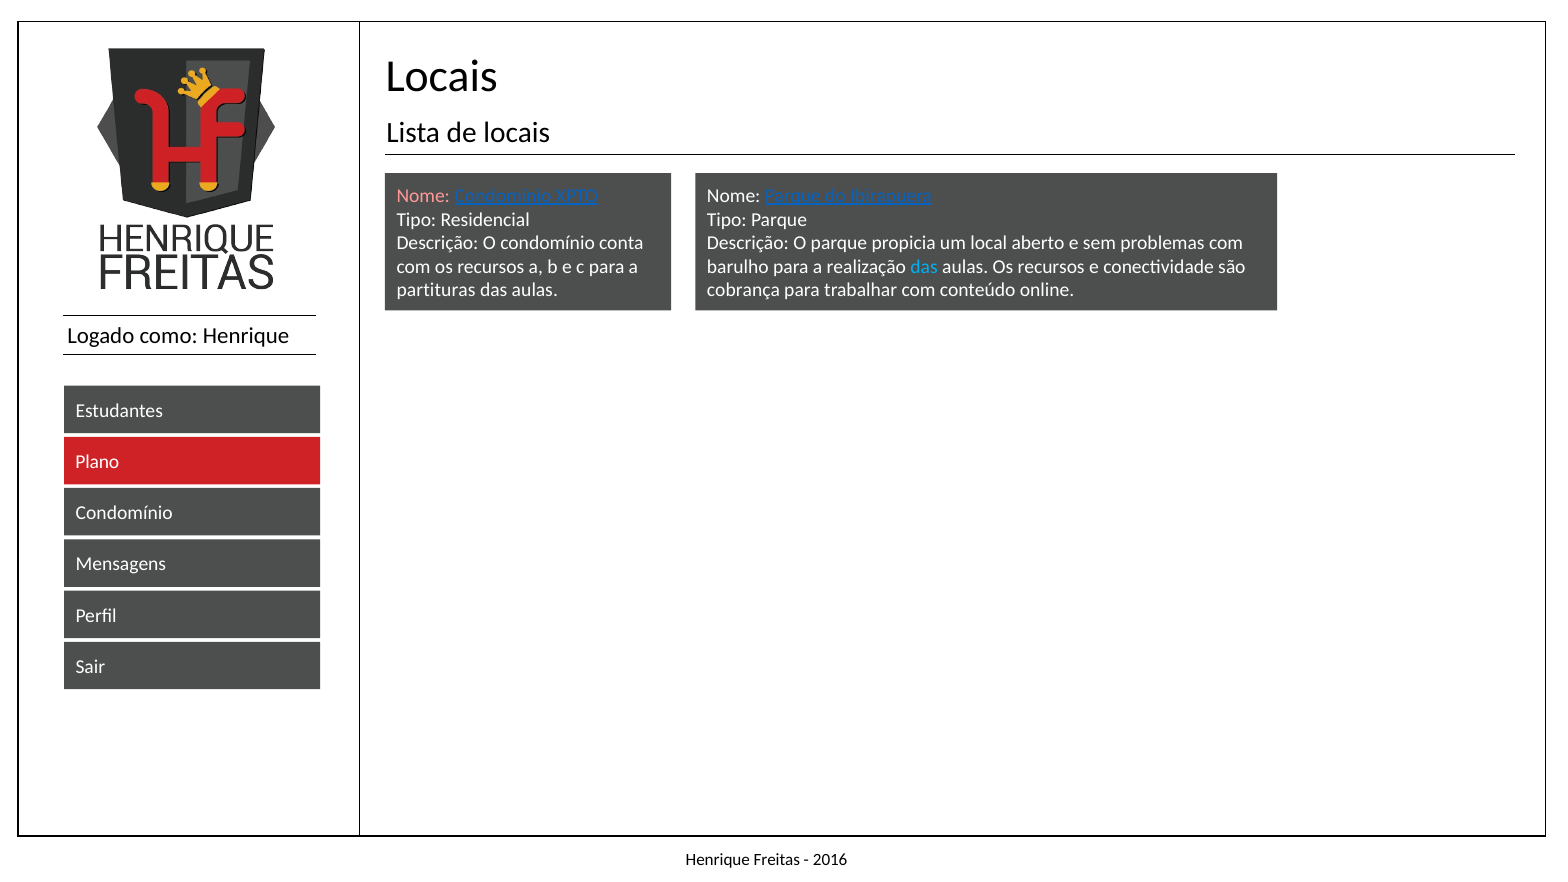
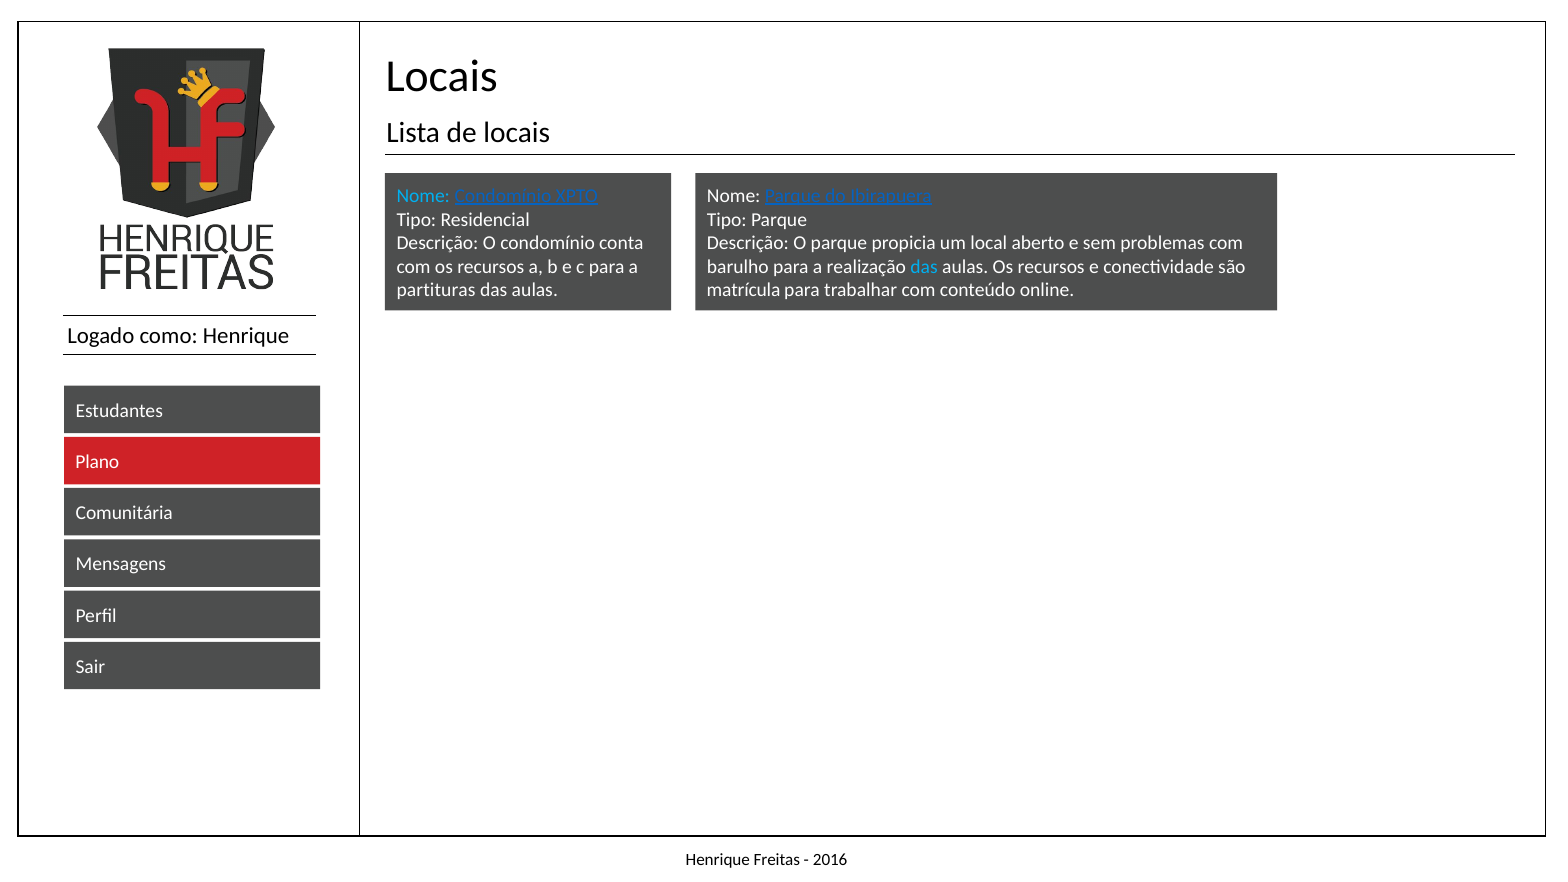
Nome at (423, 196) colour: pink -> light blue
cobrança: cobrança -> matrícula
Condomínio at (124, 513): Condomínio -> Comunitária
